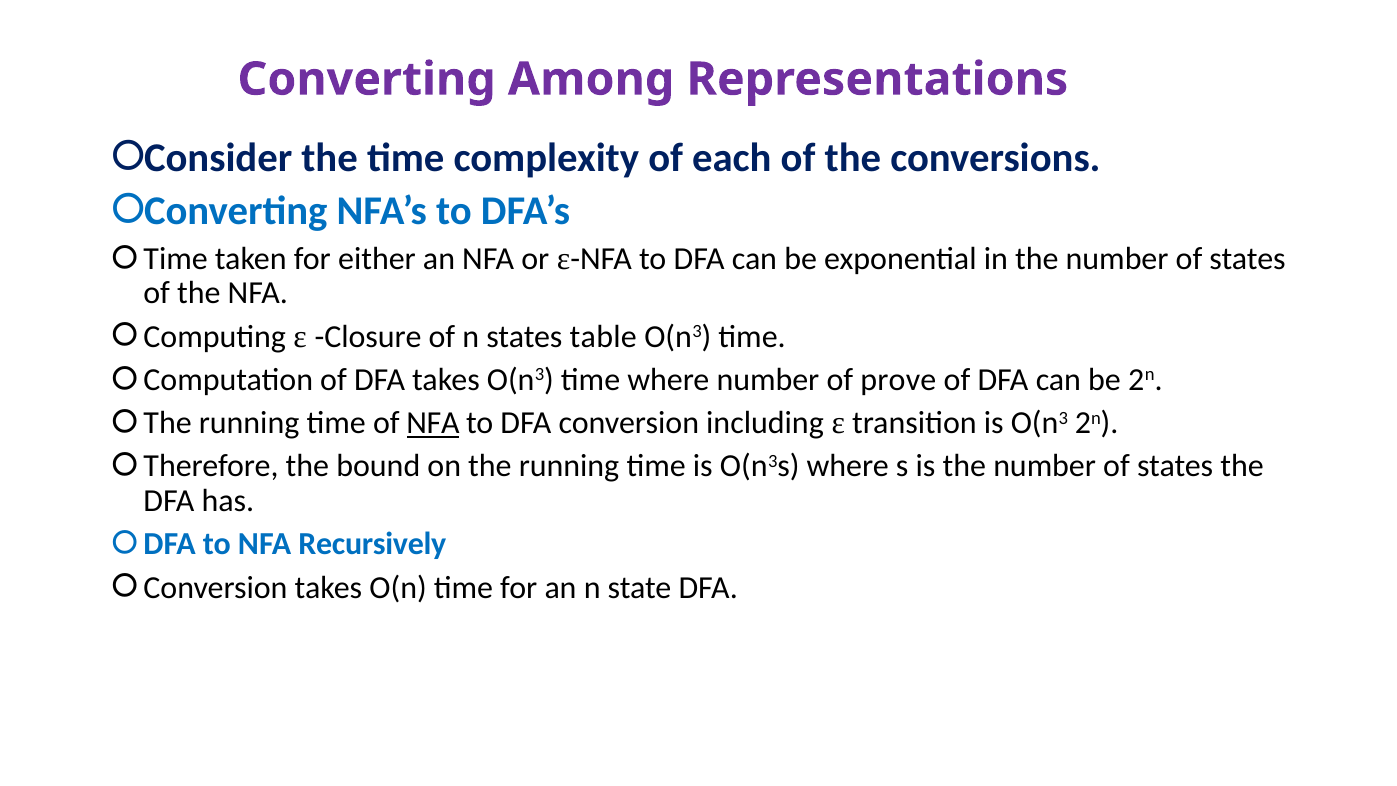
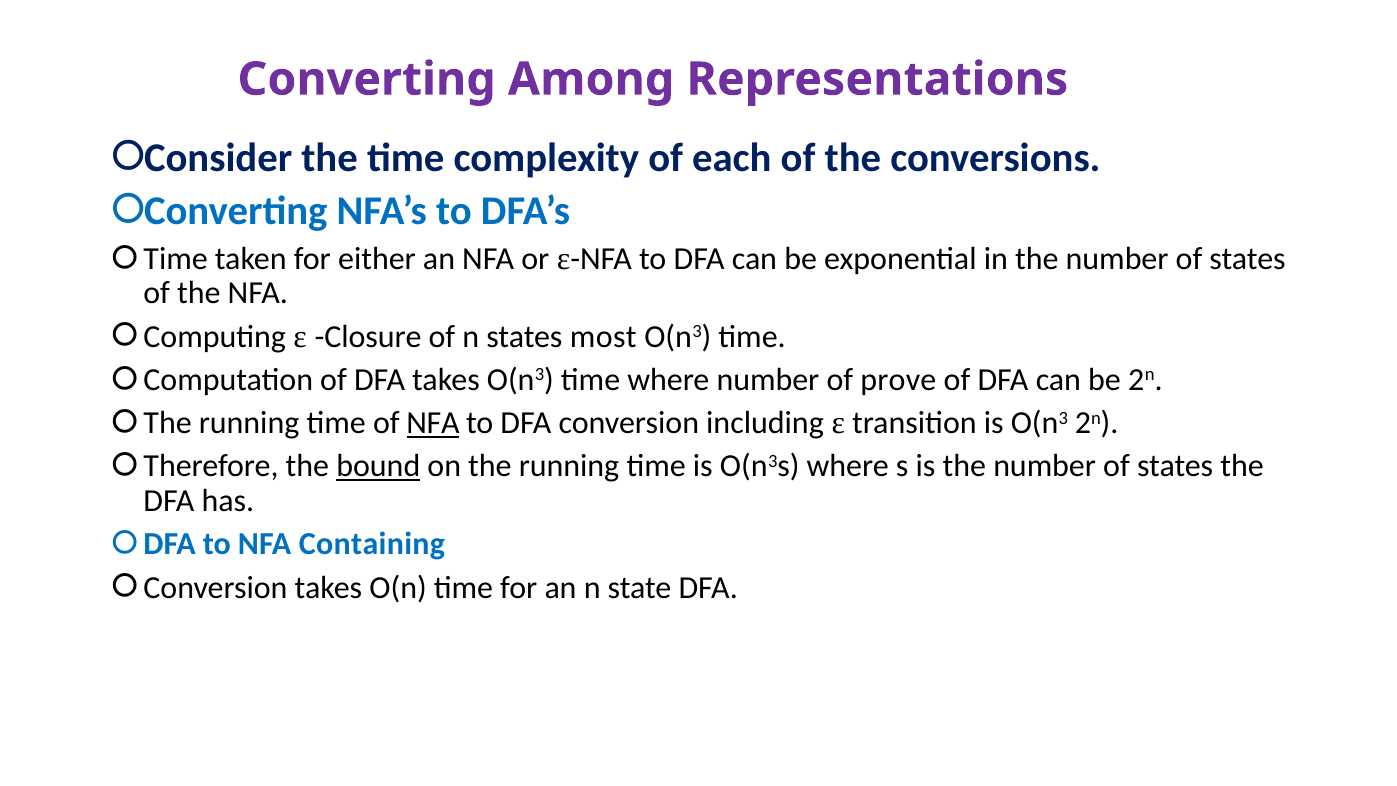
table: table -> most
bound underline: none -> present
Recursively: Recursively -> Containing
